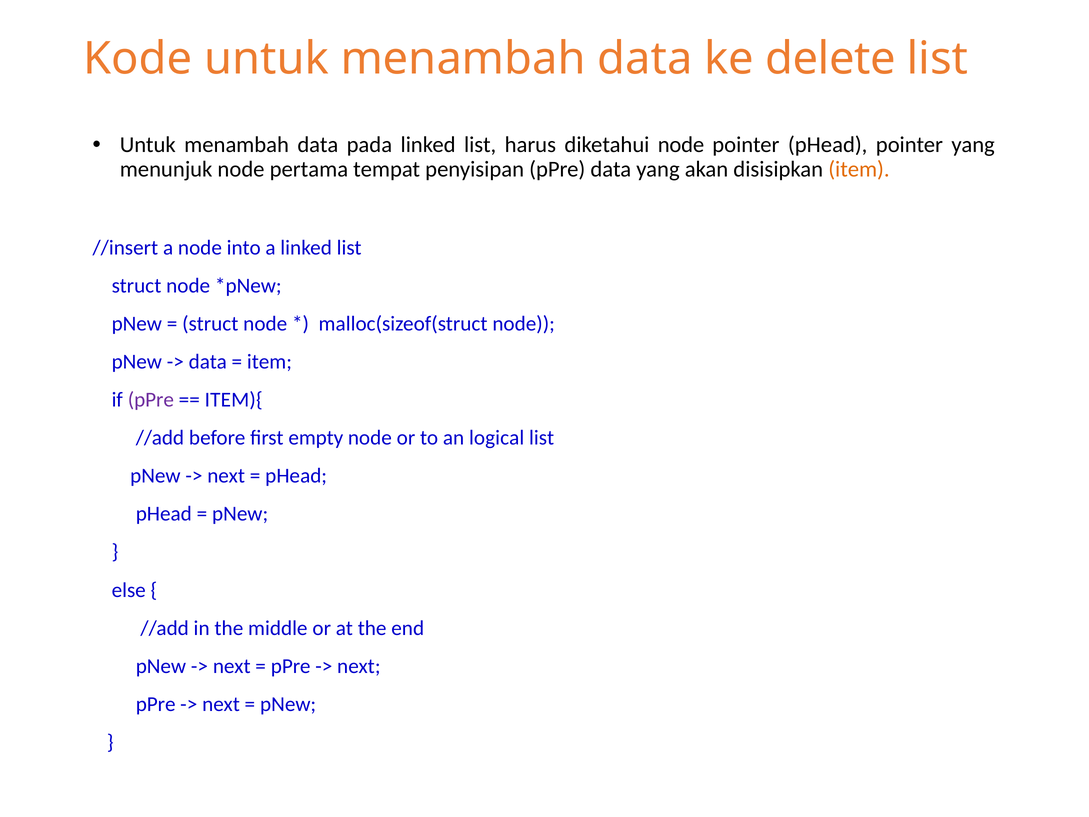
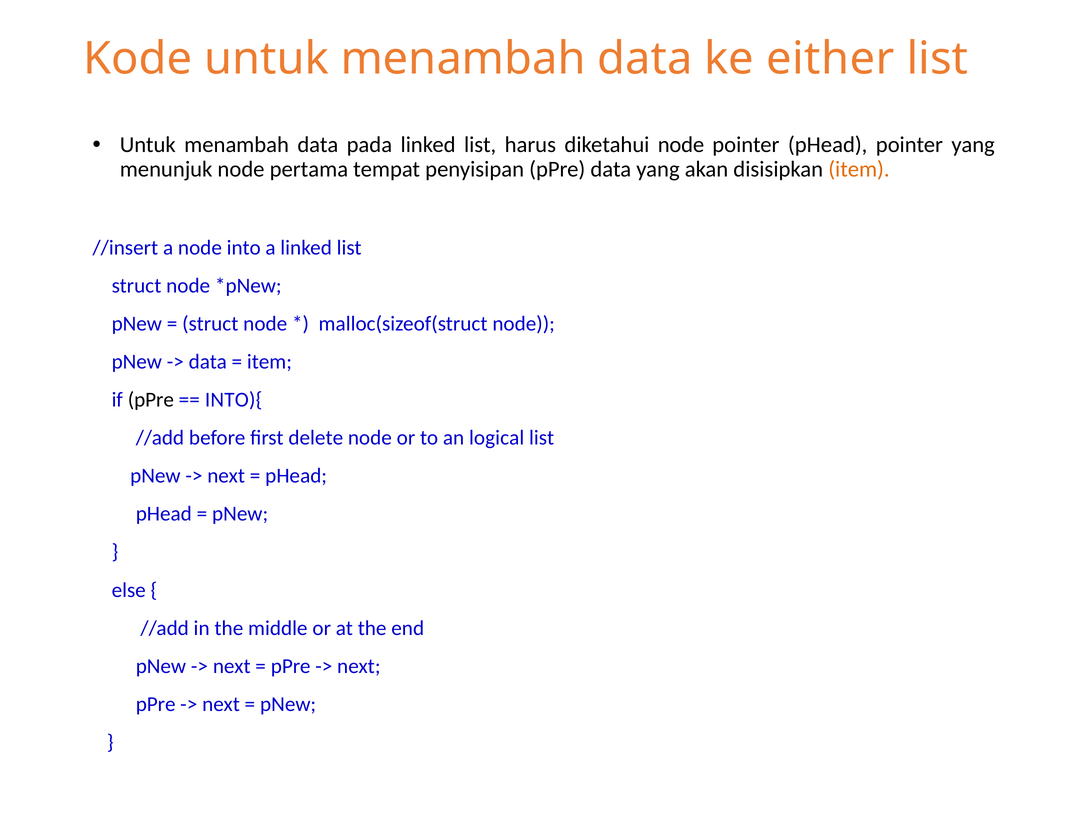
delete: delete -> either
pPre at (151, 400) colour: purple -> black
ITEM){: ITEM){ -> INTO){
empty: empty -> delete
